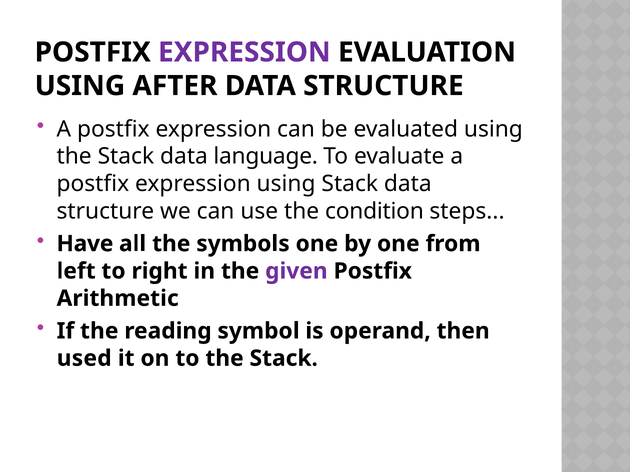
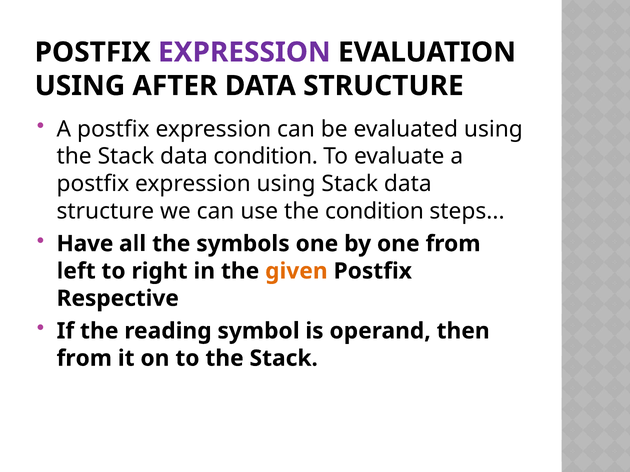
data language: language -> condition
given colour: purple -> orange
Arithmetic: Arithmetic -> Respective
used at (84, 359): used -> from
